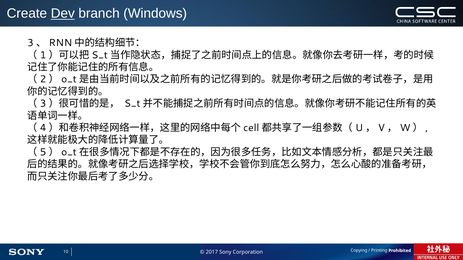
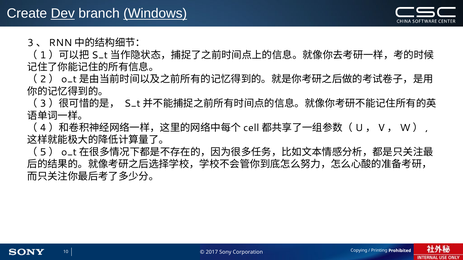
Windows underline: none -> present
